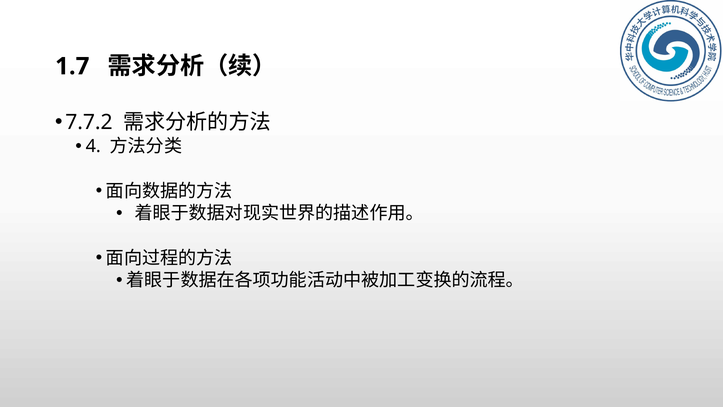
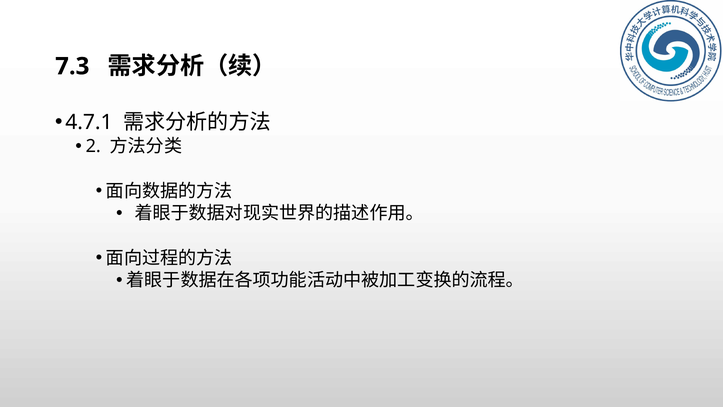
1.7: 1.7 -> 7.3
7.7.2: 7.7.2 -> 4.7.1
4: 4 -> 2
